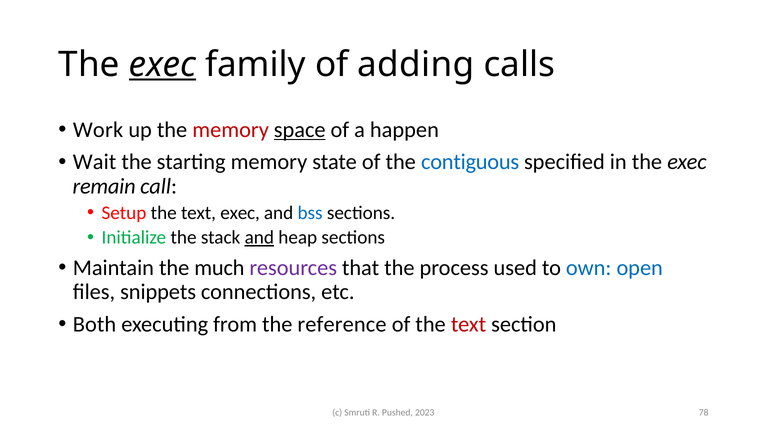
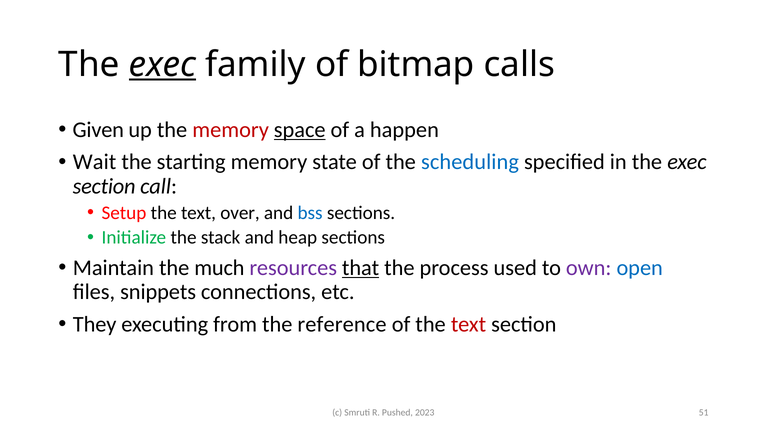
adding: adding -> bitmap
Work: Work -> Given
contiguous: contiguous -> scheduling
remain at (104, 186): remain -> section
text exec: exec -> over
and at (259, 237) underline: present -> none
that underline: none -> present
own colour: blue -> purple
Both: Both -> They
78: 78 -> 51
